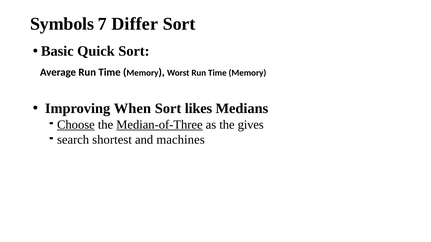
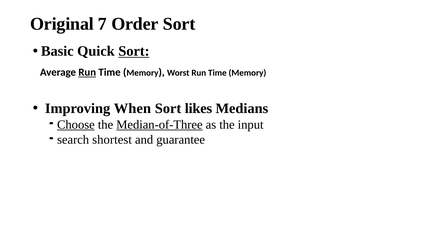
Symbols: Symbols -> Original
Differ: Differ -> Order
Sort at (134, 51) underline: none -> present
Run at (87, 72) underline: none -> present
gives: gives -> input
machines: machines -> guarantee
